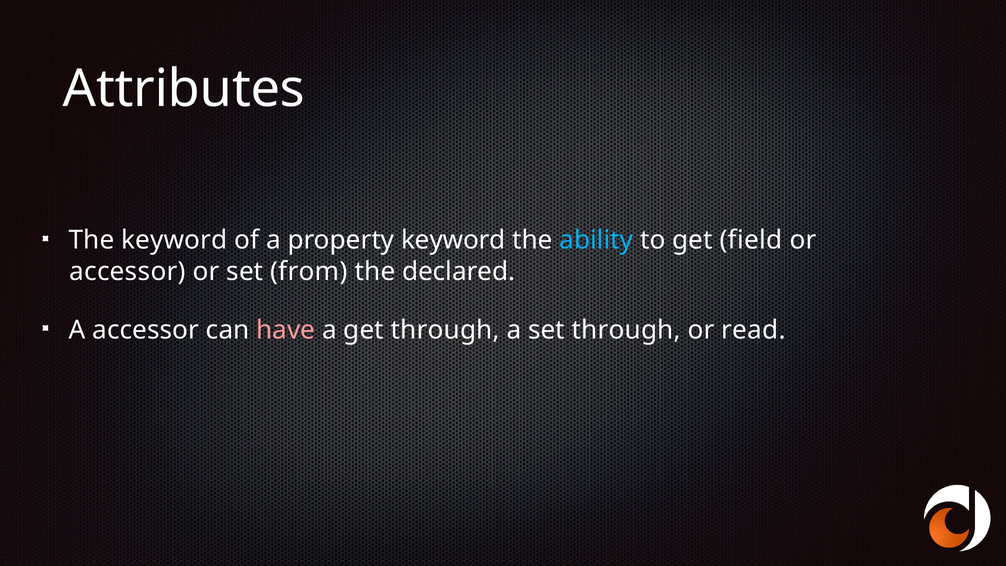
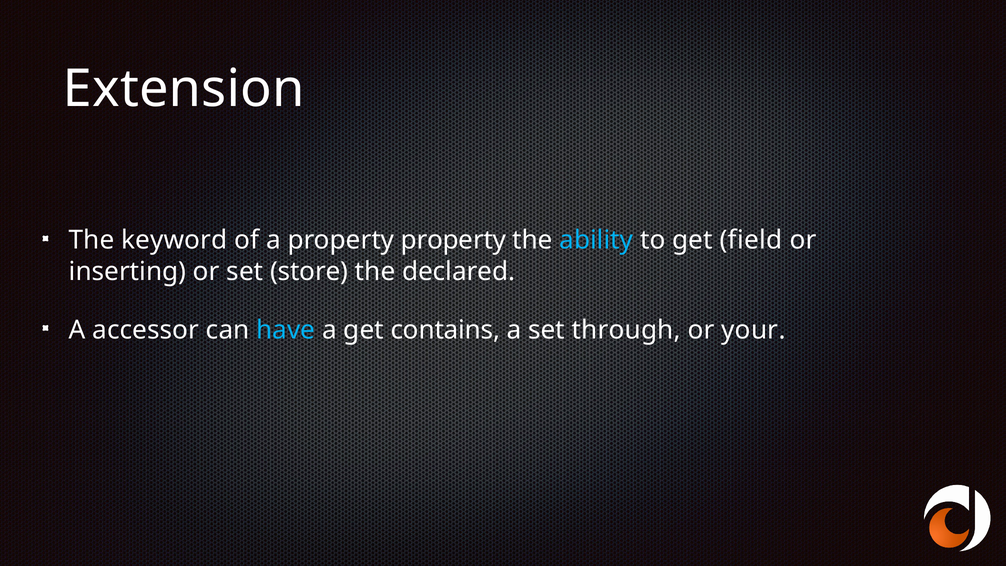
Attributes: Attributes -> Extension
property keyword: keyword -> property
accessor at (127, 272): accessor -> inserting
from: from -> store
have colour: pink -> light blue
get through: through -> contains
read: read -> your
